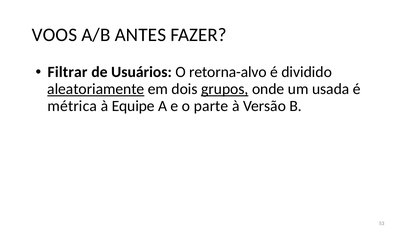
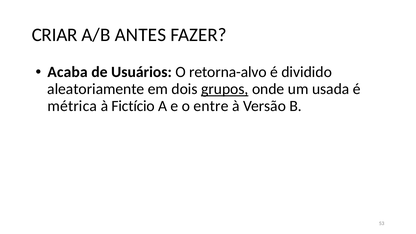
VOOS: VOOS -> CRIAR
Filtrar: Filtrar -> Acaba
aleatoriamente underline: present -> none
Equipe: Equipe -> Fictício
parte: parte -> entre
